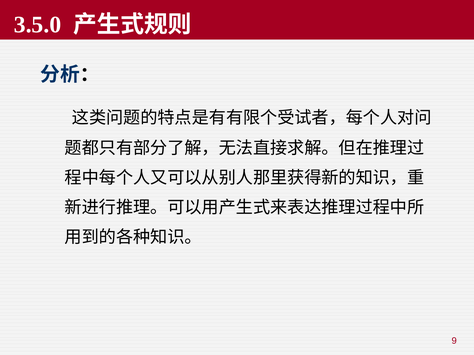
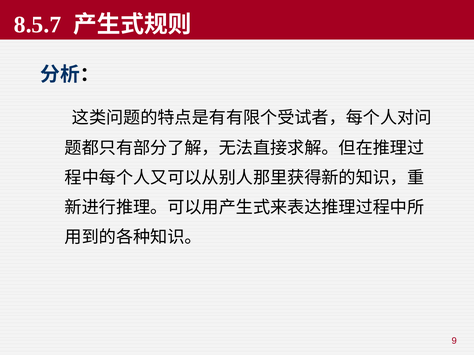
3.5.0: 3.5.0 -> 8.5.7
